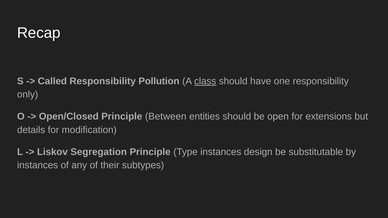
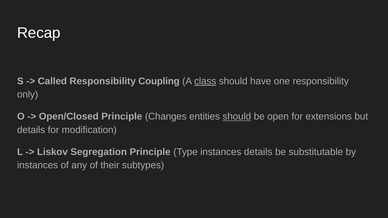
Pollution: Pollution -> Coupling
Between: Between -> Changes
should at (237, 117) underline: none -> present
instances design: design -> details
